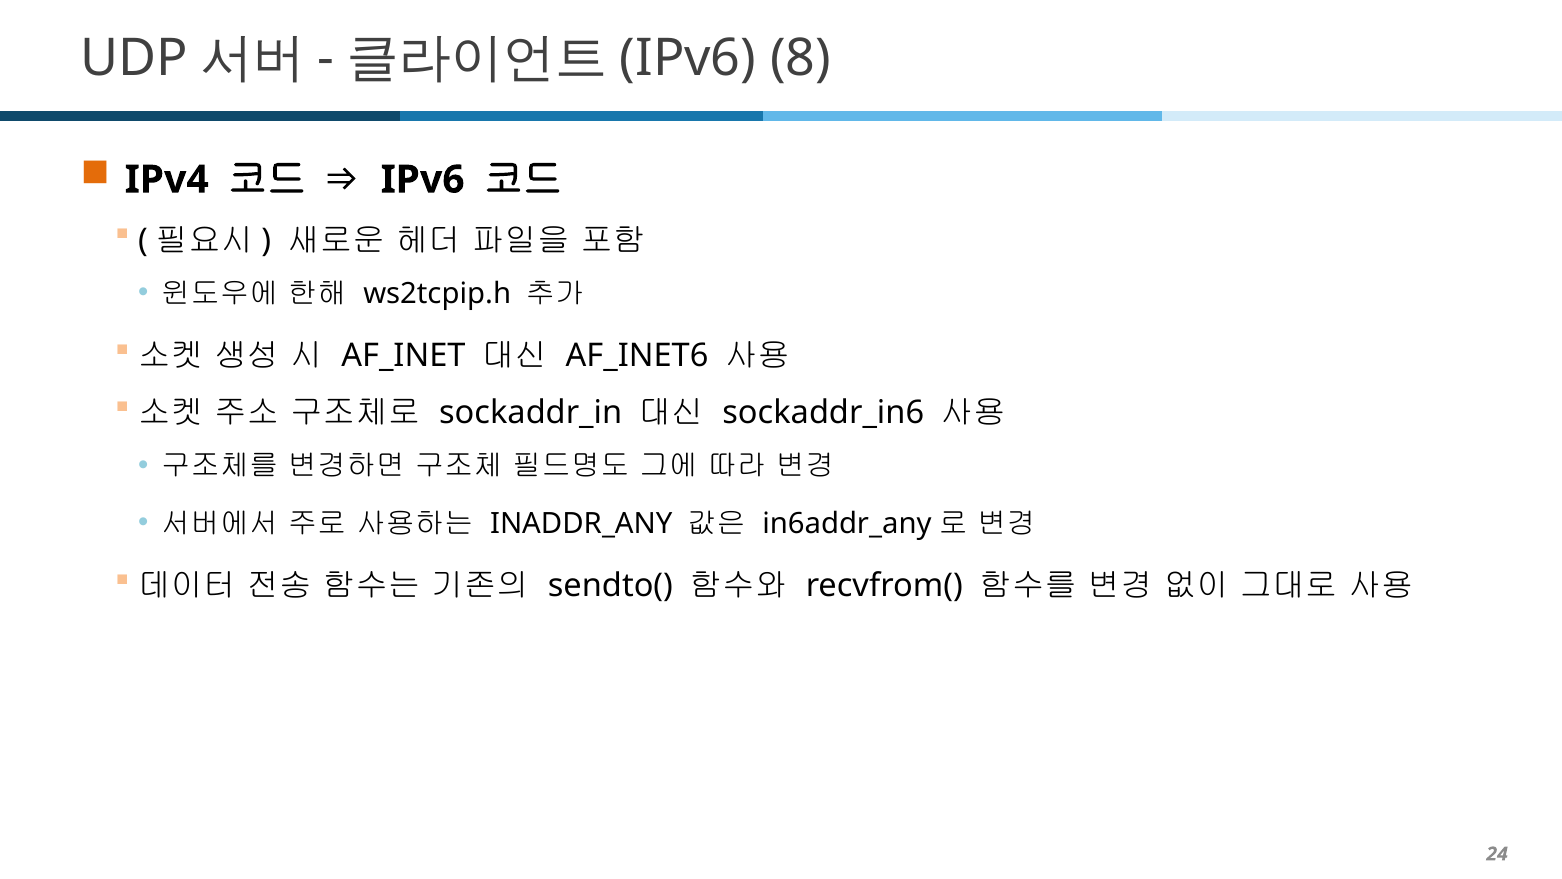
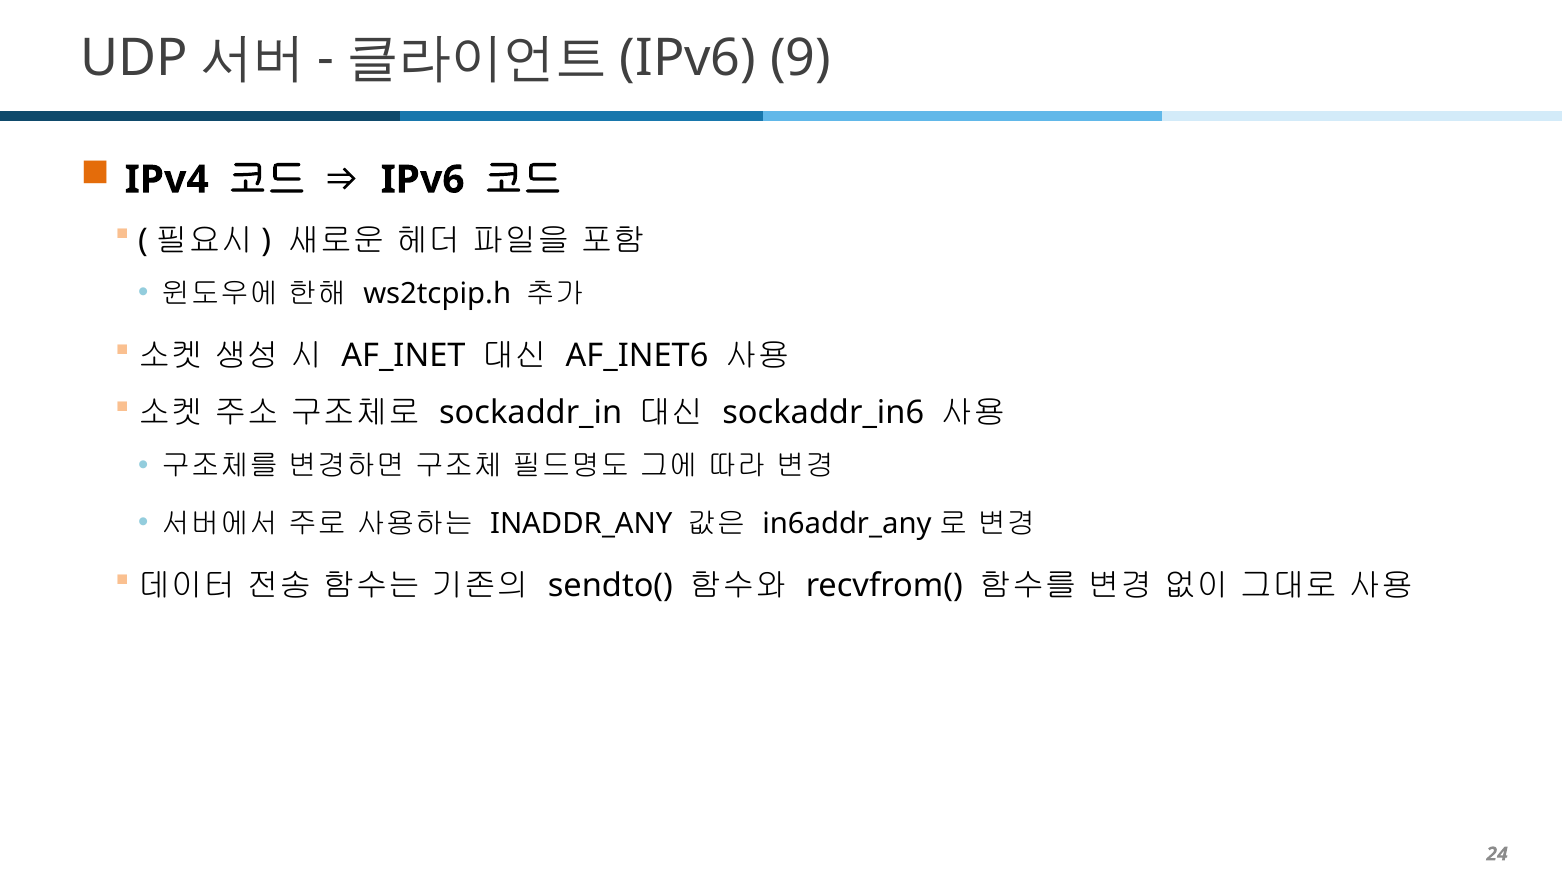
8: 8 -> 9
